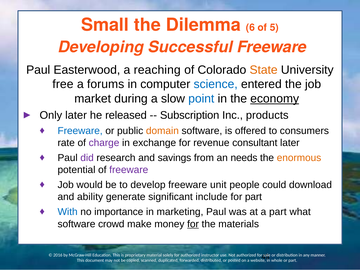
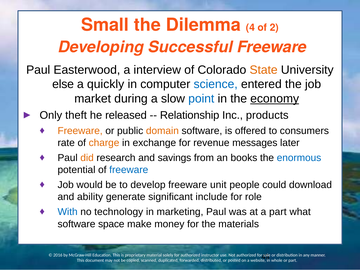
6: 6 -> 4
5: 5 -> 2
reaching: reaching -> interview
free: free -> else
forums: forums -> quickly
Only later: later -> theft
Subscription: Subscription -> Relationship
Freeware at (80, 131) colour: blue -> orange
charge colour: purple -> orange
consultant: consultant -> messages
did colour: purple -> orange
needs: needs -> books
enormous colour: orange -> blue
freeware at (129, 170) colour: purple -> blue
for part: part -> role
importance: importance -> technology
crowd: crowd -> space
for at (193, 224) underline: present -> none
